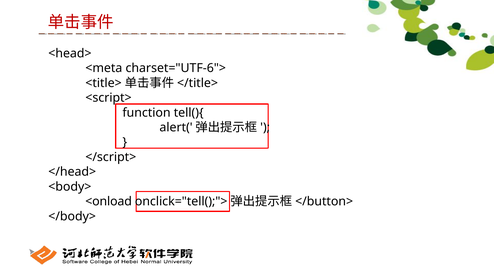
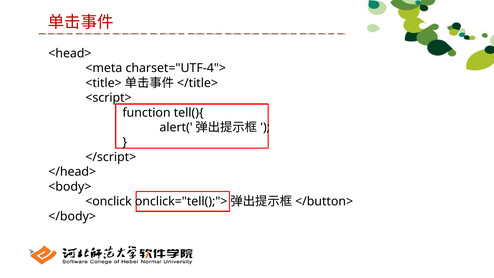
charset="UTF-6">: charset="UTF-6"> -> charset="UTF-4">
<onload: <onload -> <onclick
